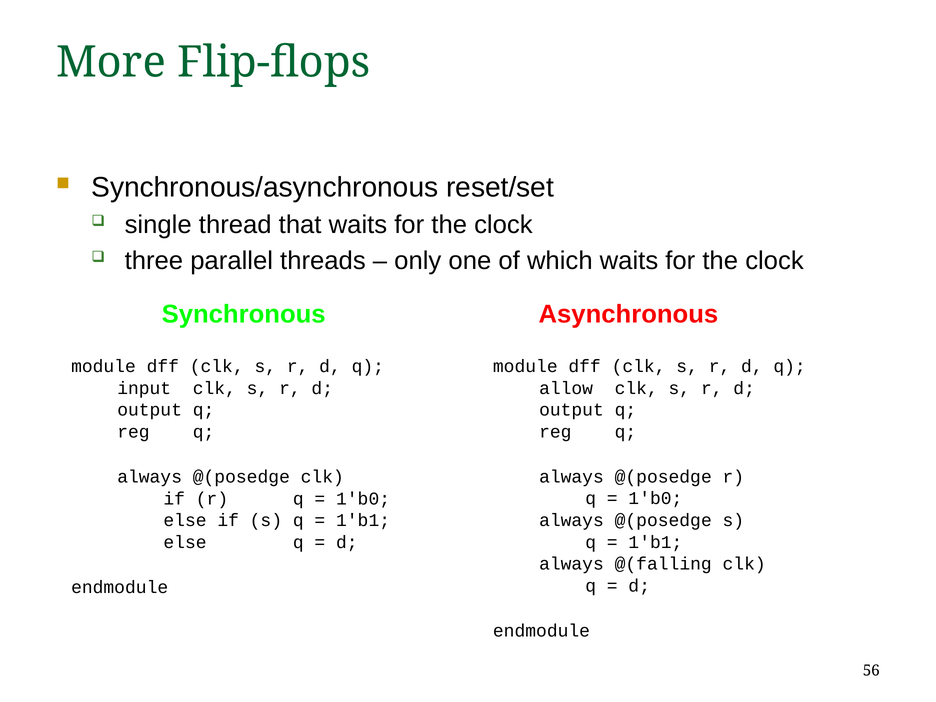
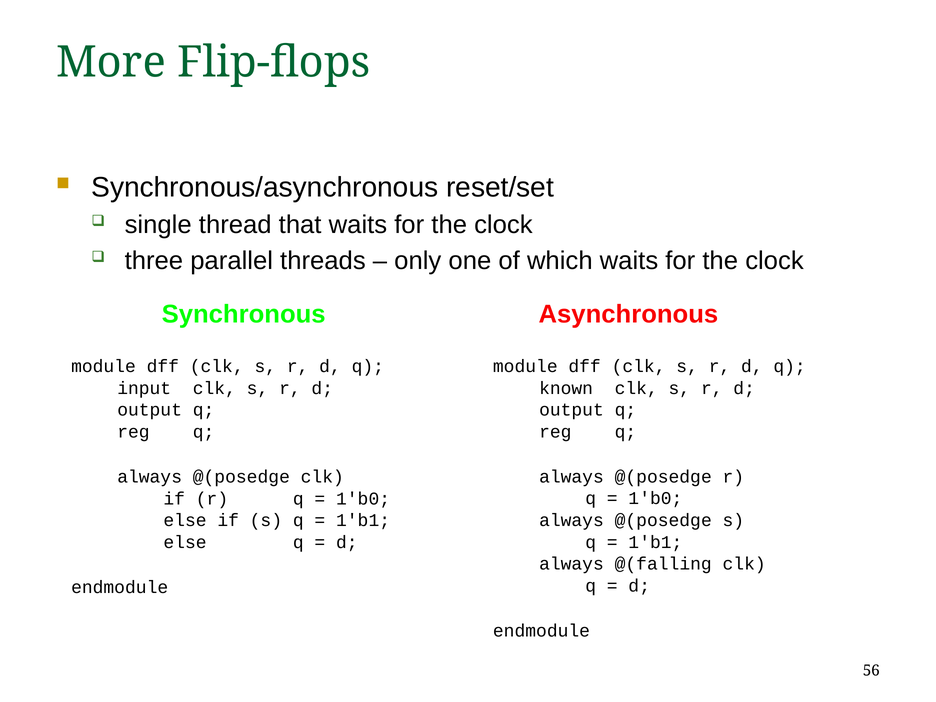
allow: allow -> known
